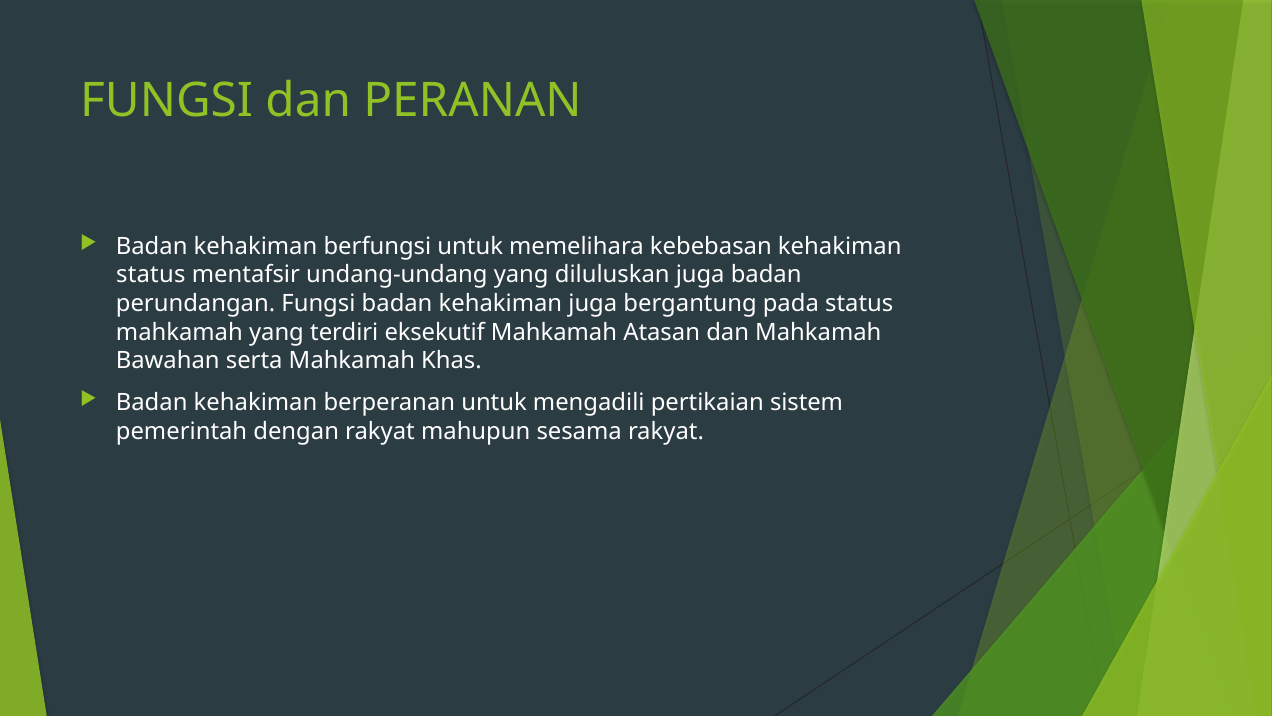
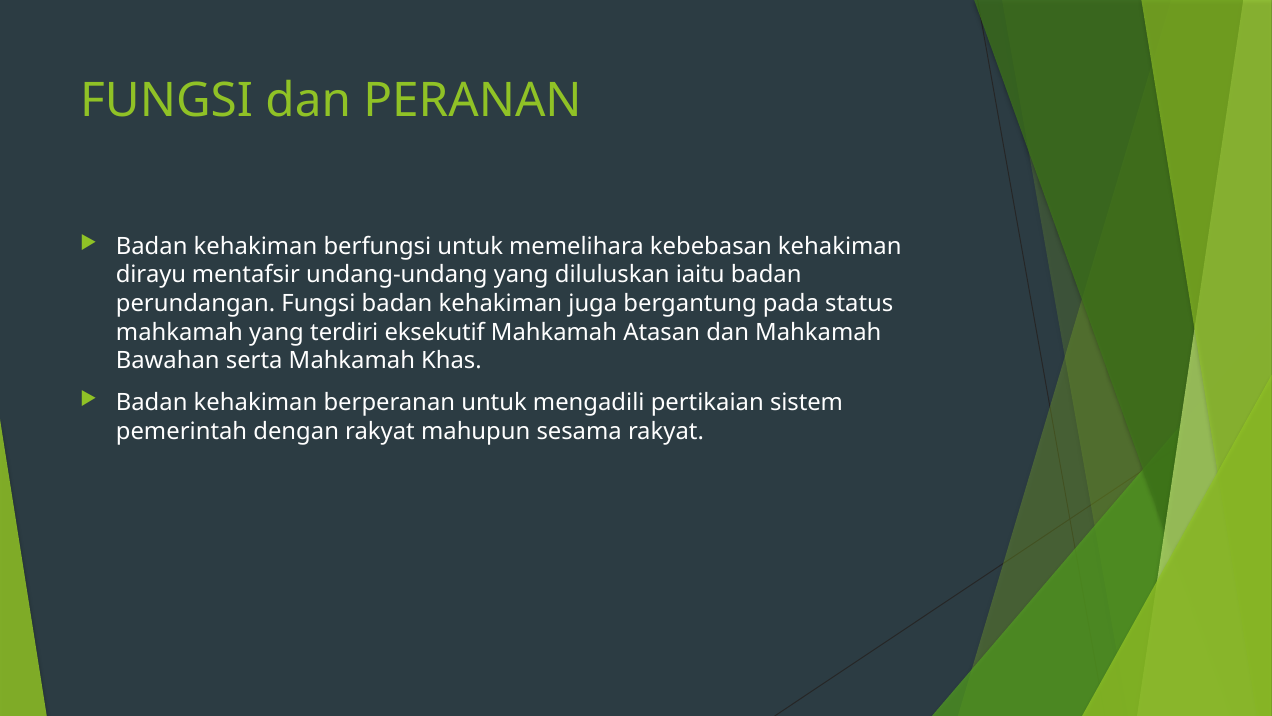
status at (151, 275): status -> dirayu
diluluskan juga: juga -> iaitu
